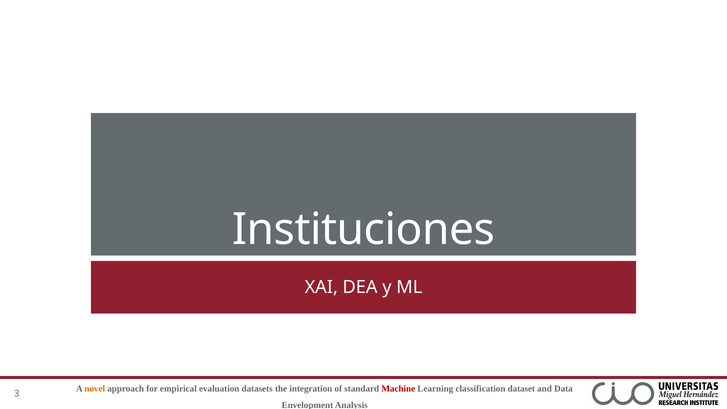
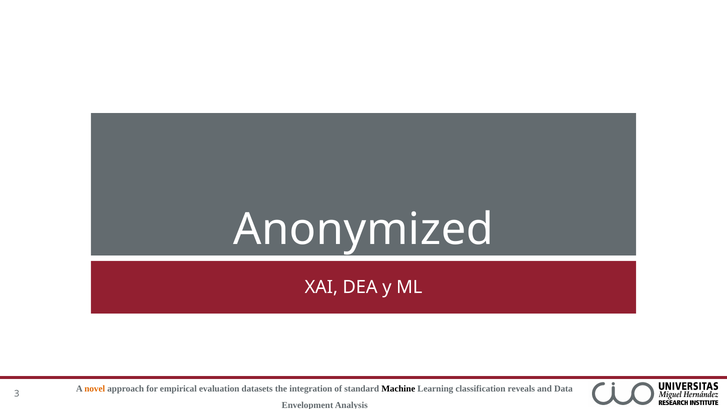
Instituciones: Instituciones -> Anonymized
Machine colour: red -> black
dataset: dataset -> reveals
